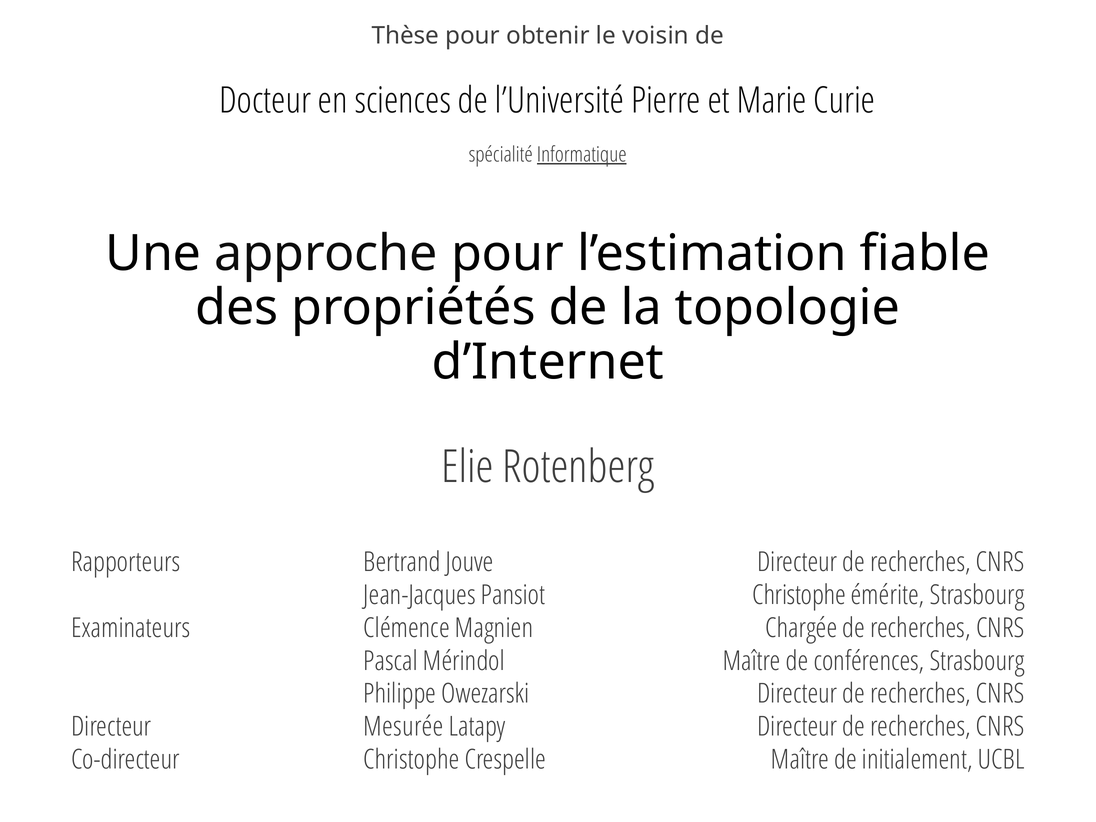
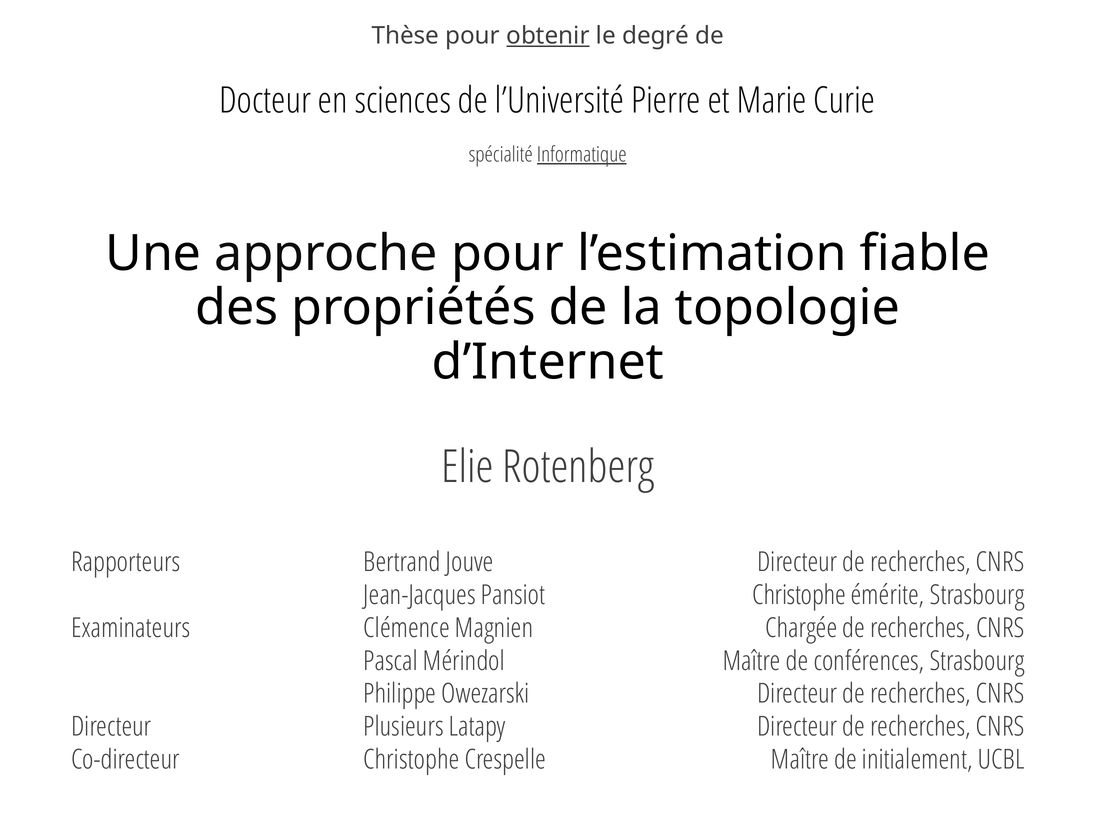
obtenir underline: none -> present
voisin: voisin -> degré
Mesurée: Mesurée -> Plusieurs
